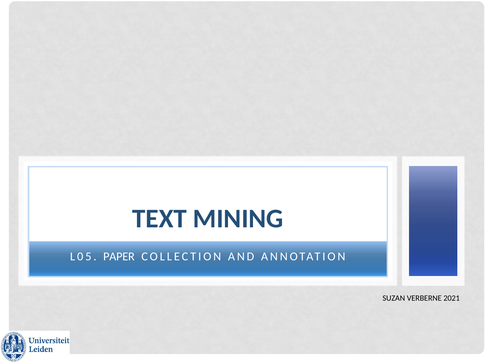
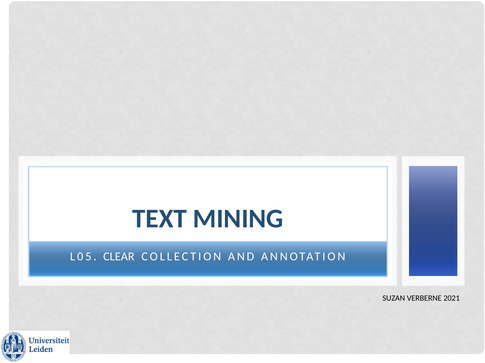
PAPER: PAPER -> CLEAR
